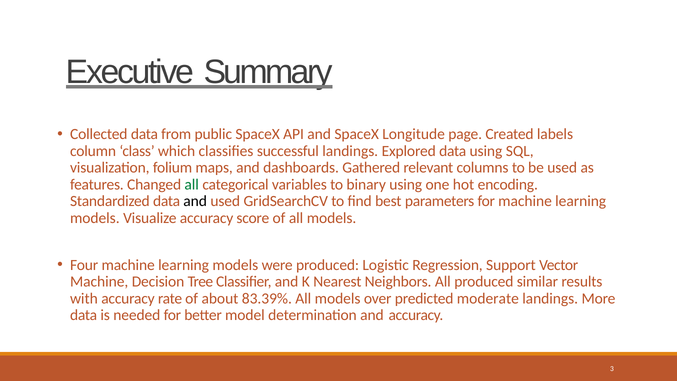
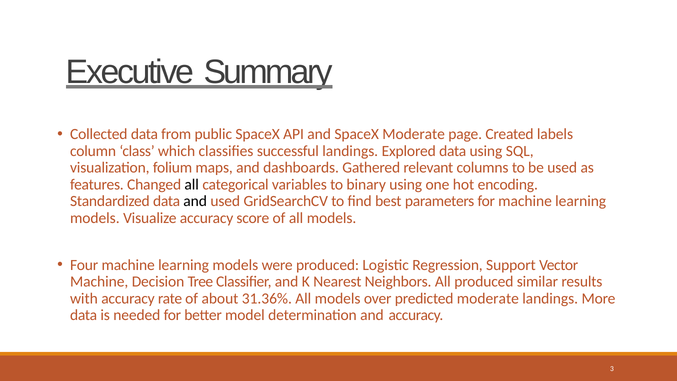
SpaceX Longitude: Longitude -> Moderate
all at (192, 184) colour: green -> black
83.39%: 83.39% -> 31.36%
